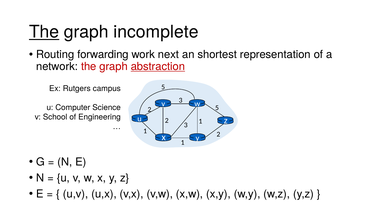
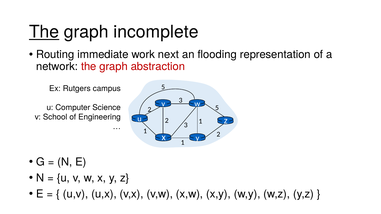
forwarding: forwarding -> immediate
shortest: shortest -> flooding
abstraction underline: present -> none
